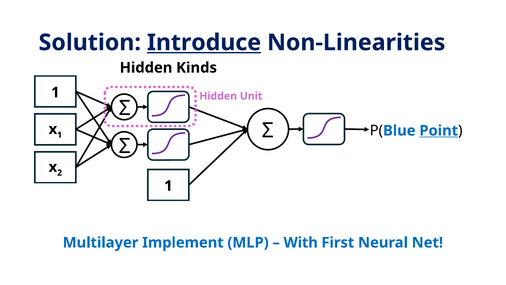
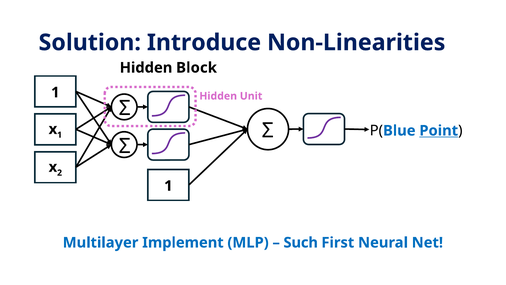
Introduce underline: present -> none
Kinds: Kinds -> Block
With: With -> Such
